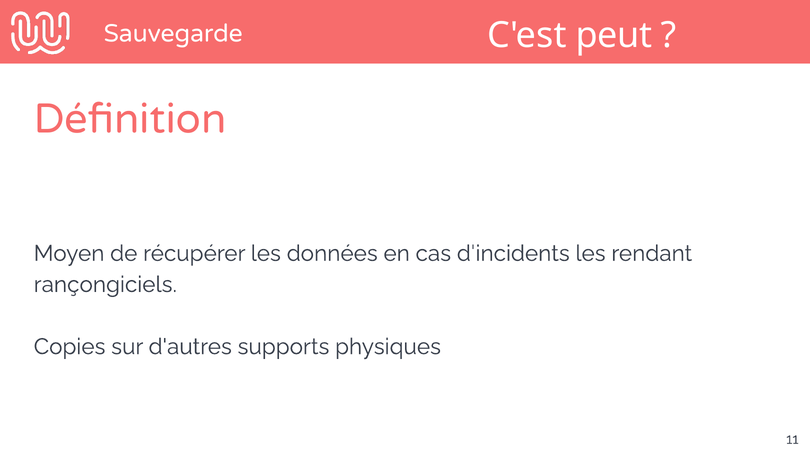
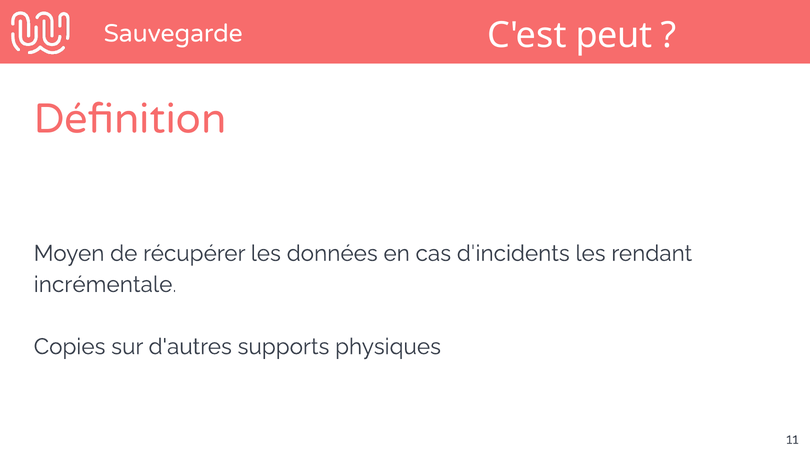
rançongiciels: rançongiciels -> incrémentale
